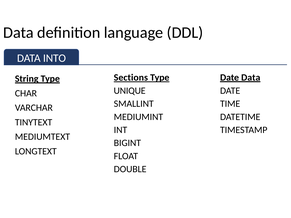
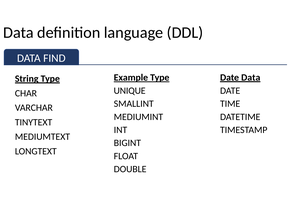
INTO: INTO -> FIND
Sections: Sections -> Example
